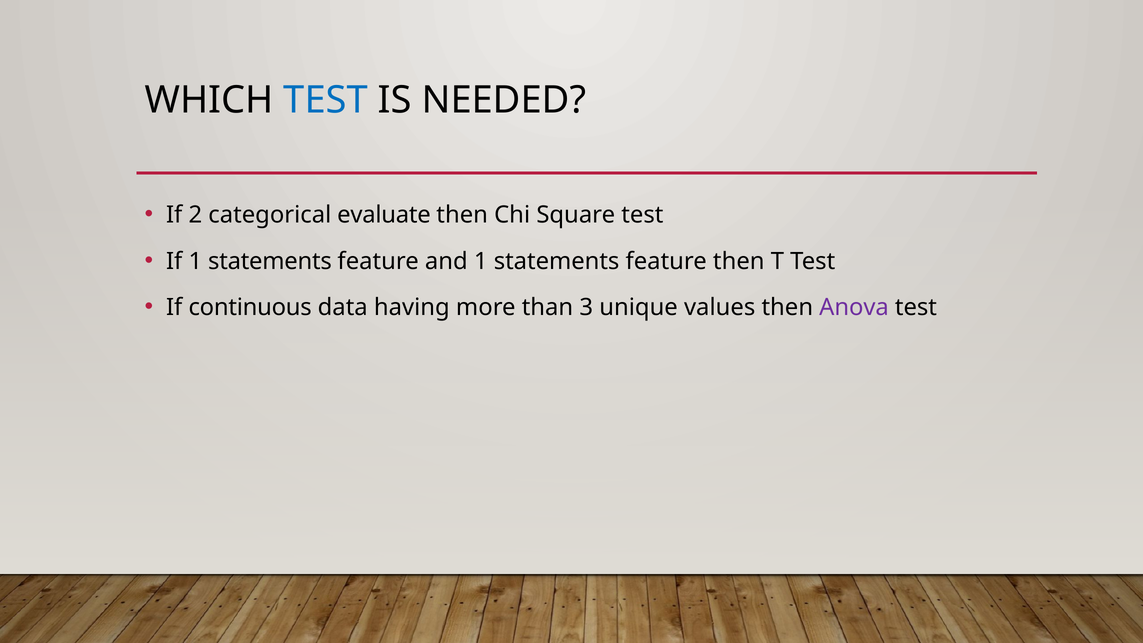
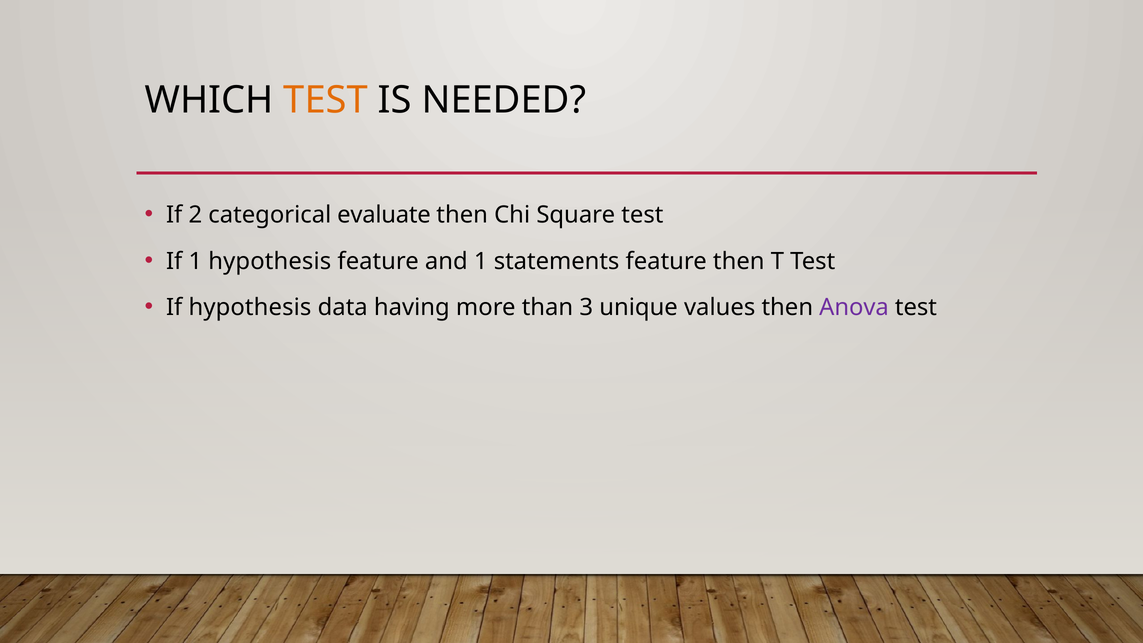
TEST at (326, 100) colour: blue -> orange
If 1 statements: statements -> hypothesis
If continuous: continuous -> hypothesis
